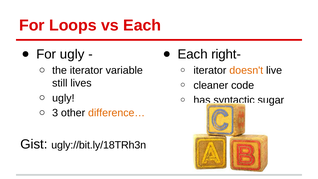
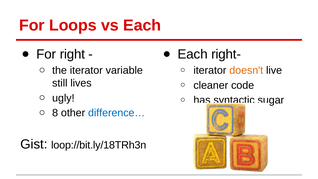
For ugly: ugly -> right
3: 3 -> 8
difference… colour: orange -> blue
ugly://bit.ly/18TRh3n: ugly://bit.ly/18TRh3n -> loop://bit.ly/18TRh3n
